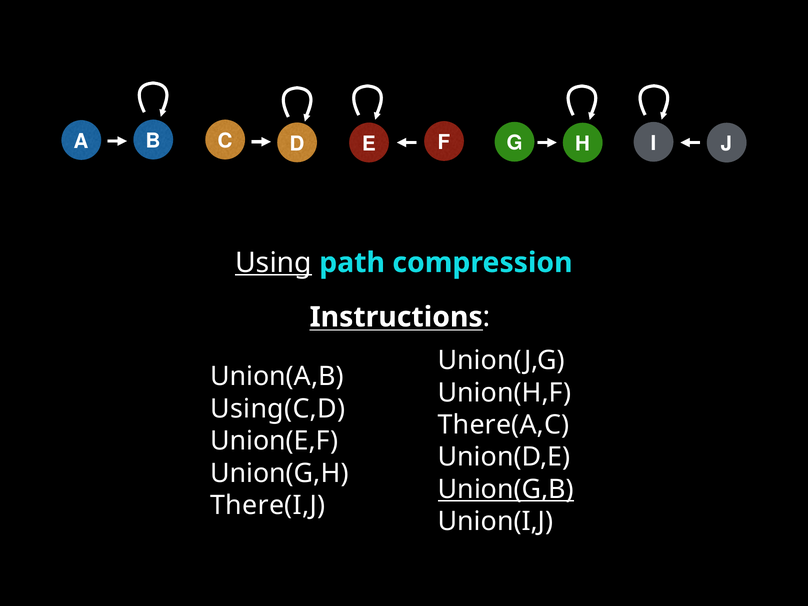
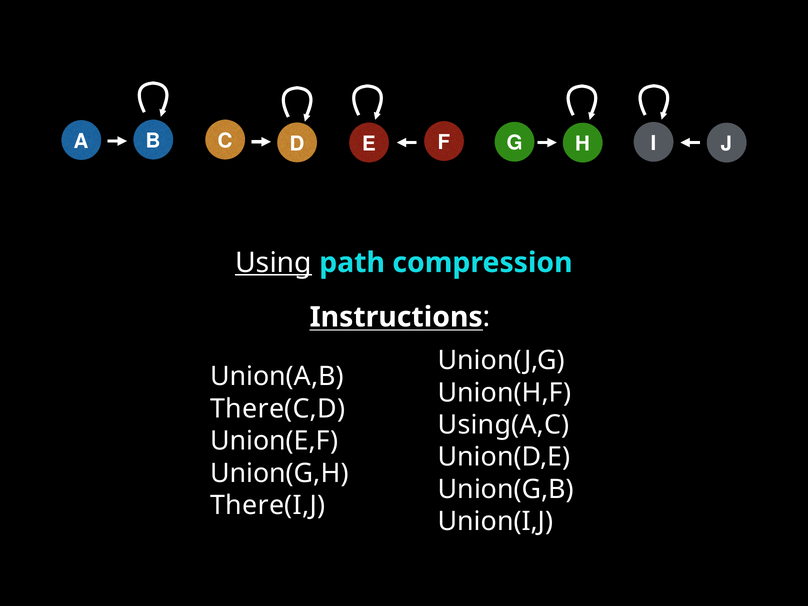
Using(C,D: Using(C,D -> There(C,D
There(A,C: There(A,C -> Using(A,C
Union(G,B underline: present -> none
